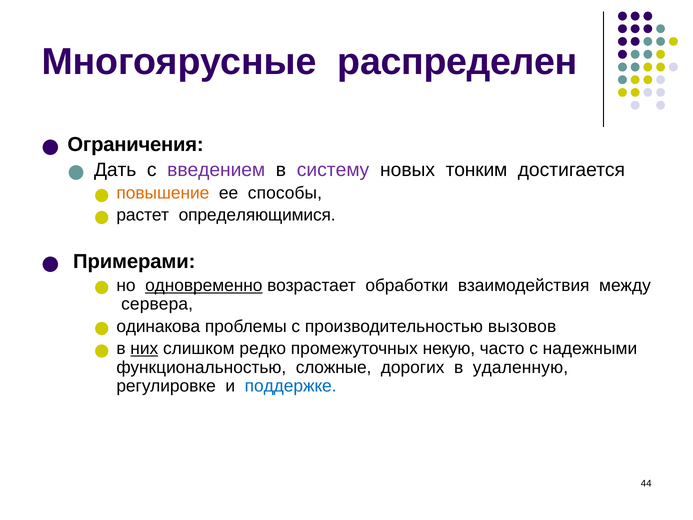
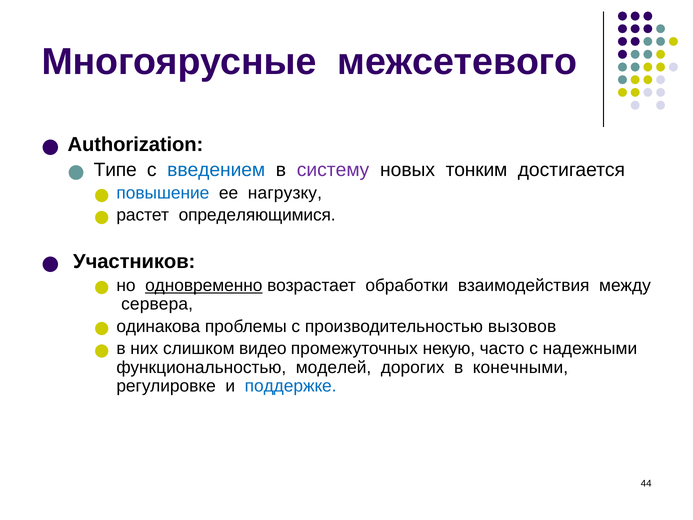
распределен: распределен -> межсетевого
Ограничения: Ограничения -> Authorization
Дать: Дать -> Типе
введением colour: purple -> blue
повышение colour: orange -> blue
способы: способы -> нагрузку
Примерами: Примерами -> Участников
них underline: present -> none
редко: редко -> видео
сложные: сложные -> моделей
удаленную: удаленную -> конечными
